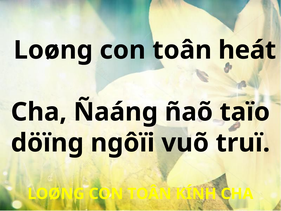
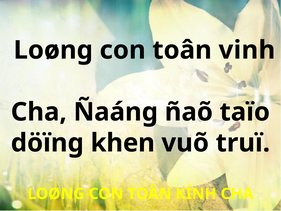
heát: heát -> vinh
ngôïi: ngôïi -> khen
